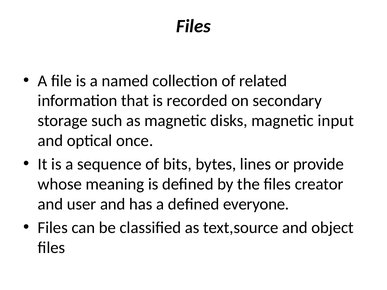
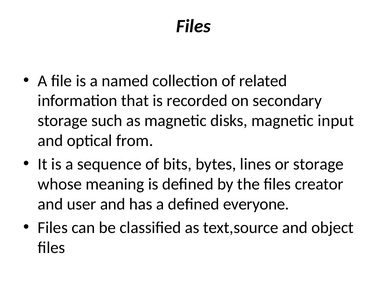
once: once -> from
or provide: provide -> storage
